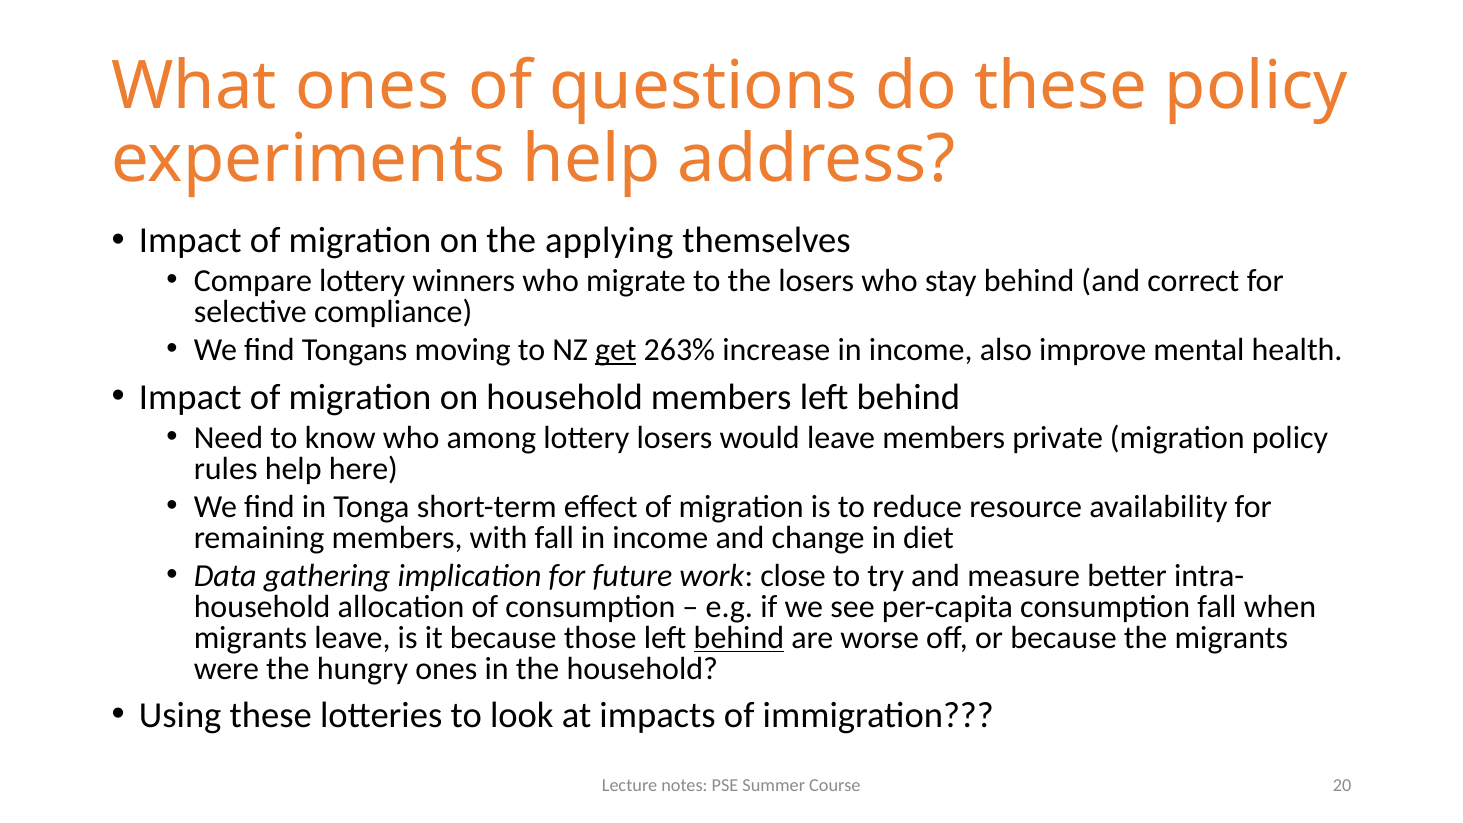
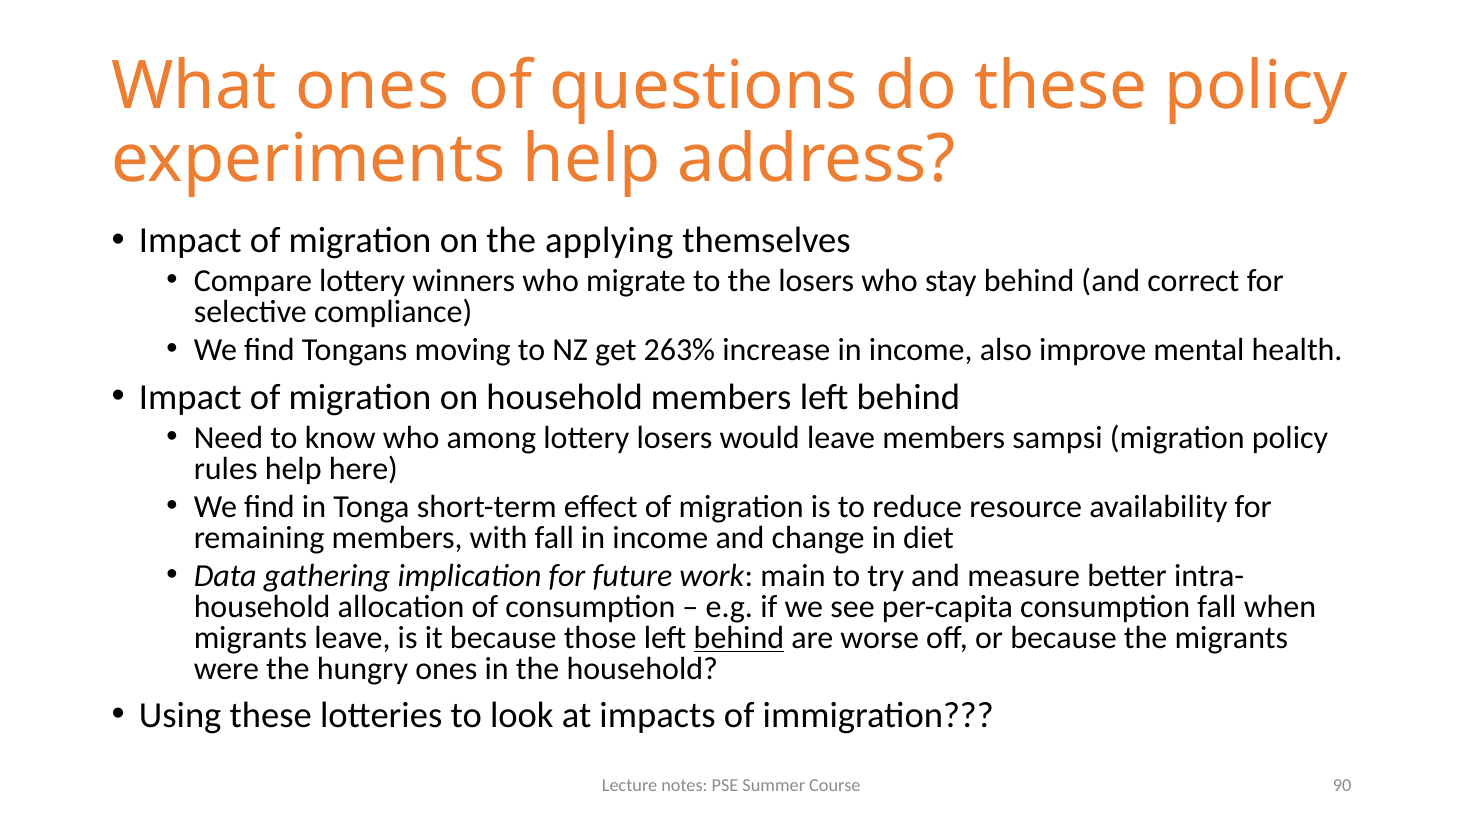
get underline: present -> none
private: private -> sampsi
close: close -> main
20: 20 -> 90
